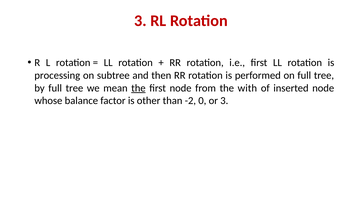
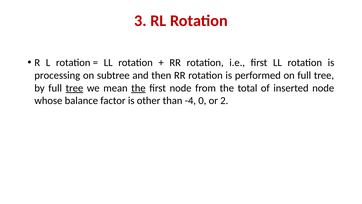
tree at (74, 88) underline: none -> present
with: with -> total
-2: -2 -> -4
or 3: 3 -> 2
